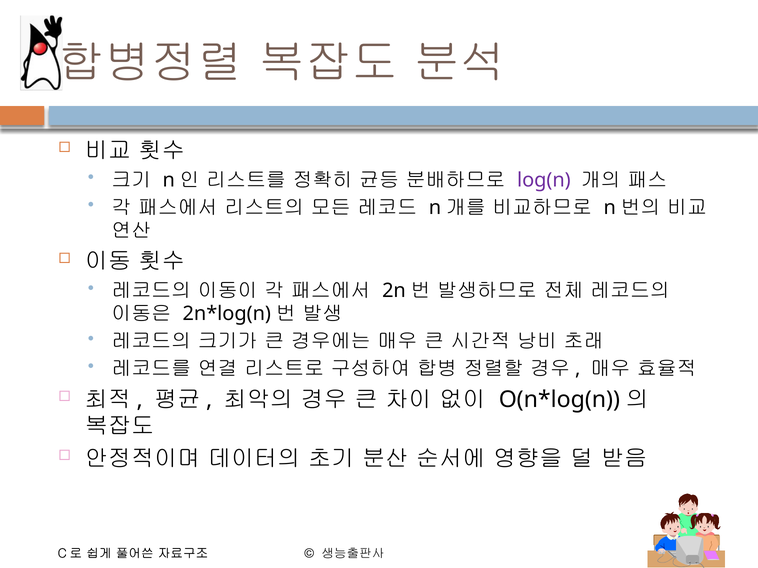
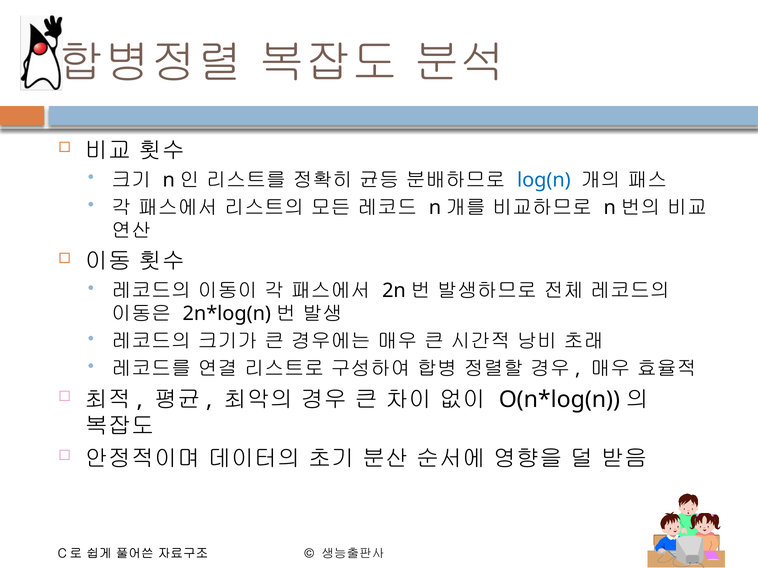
log(n colour: purple -> blue
